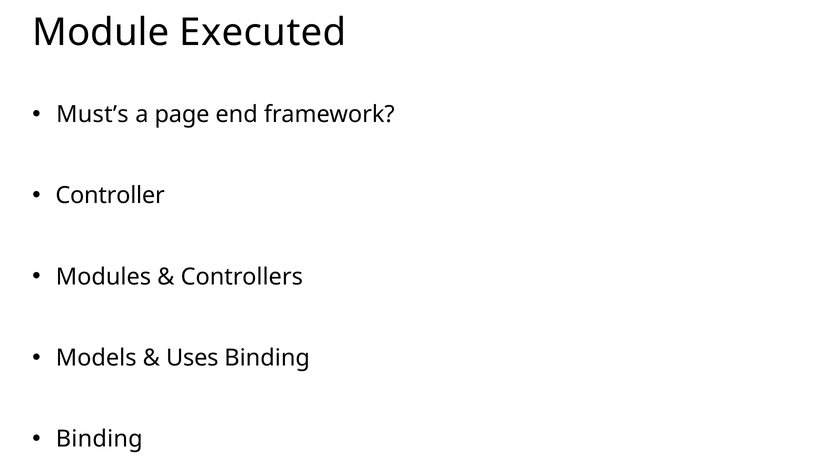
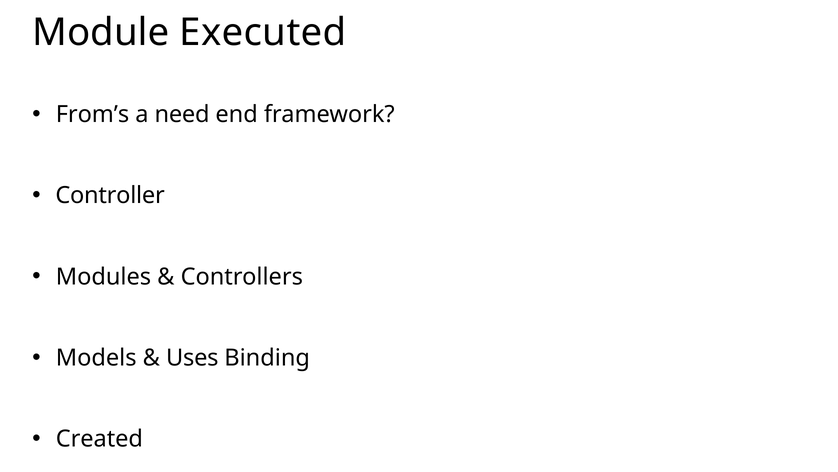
Must’s: Must’s -> From’s
page: page -> need
Binding at (99, 439): Binding -> Created
